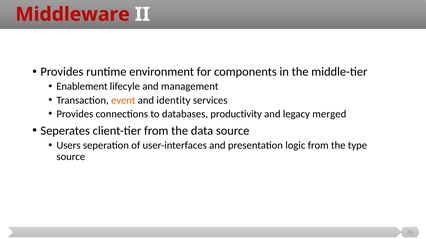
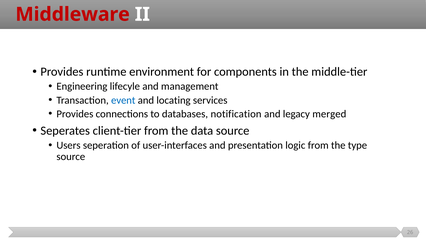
Enablement: Enablement -> Engineering
event colour: orange -> blue
identity: identity -> locating
productivity: productivity -> notification
